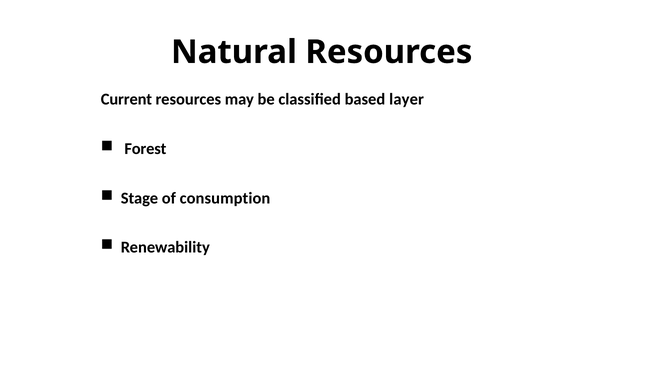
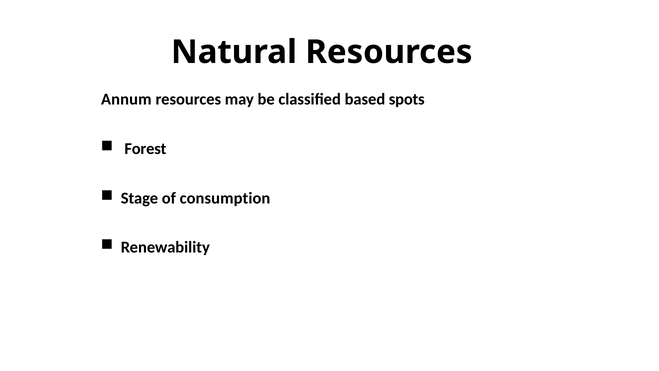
Current: Current -> Annum
layer: layer -> spots
